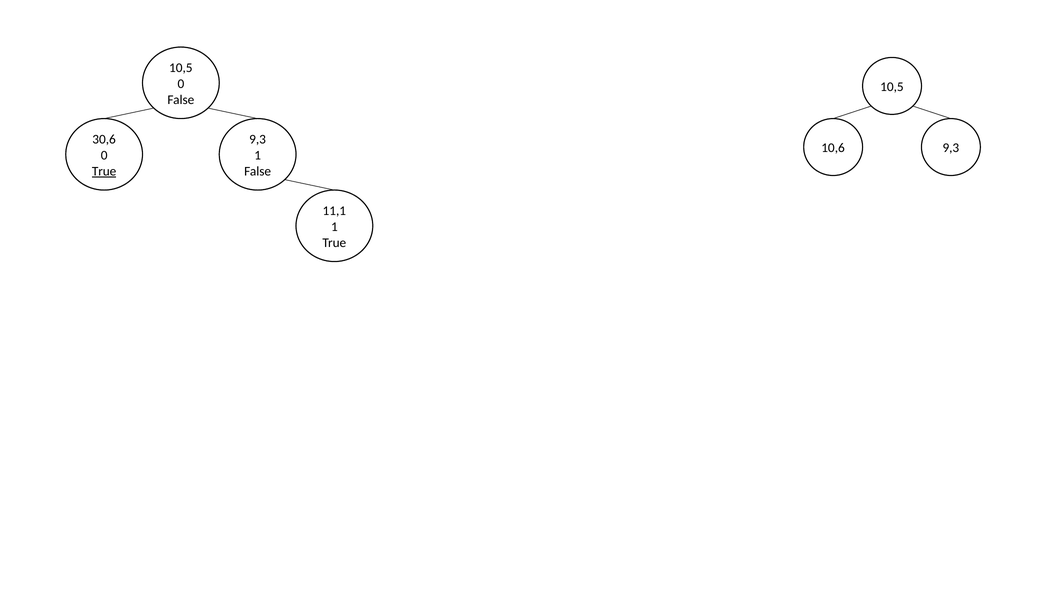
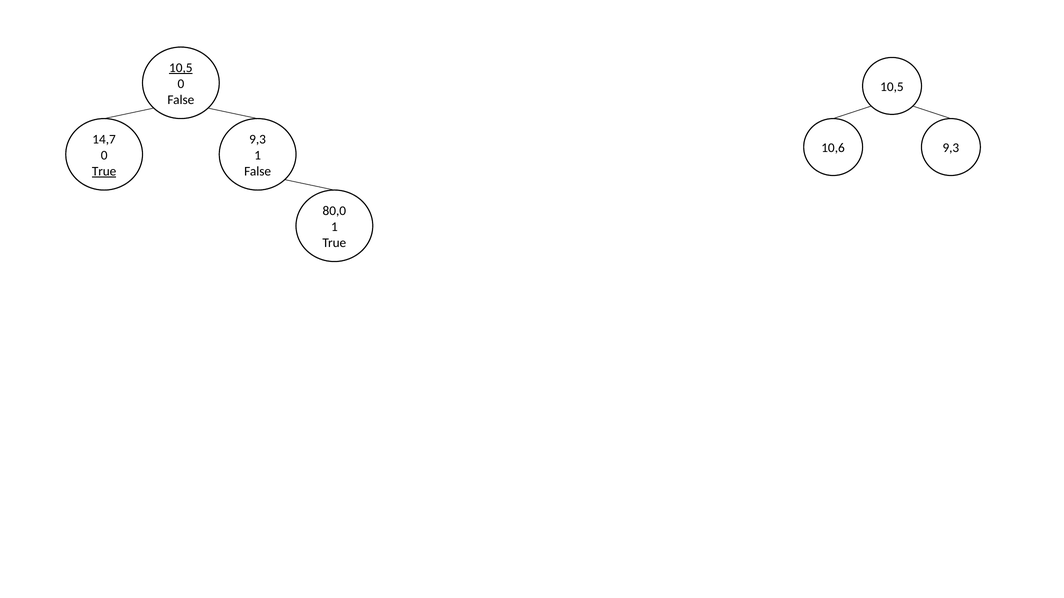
10,5 at (181, 68) underline: none -> present
30,6: 30,6 -> 14,7
11,1: 11,1 -> 80,0
